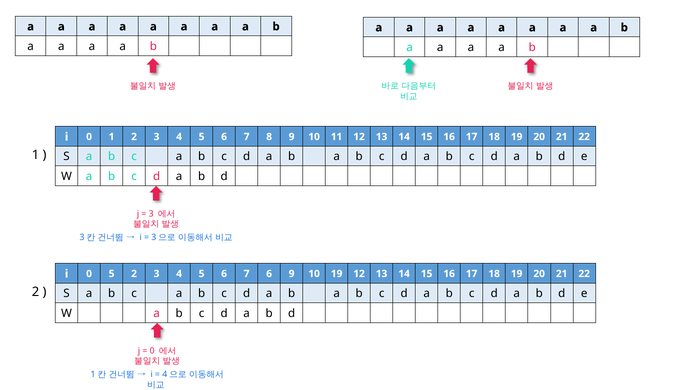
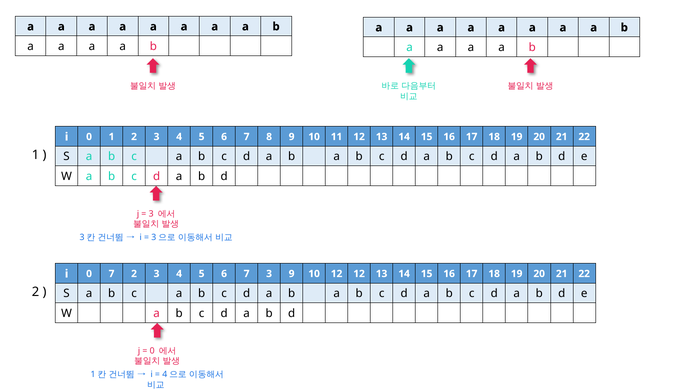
0 5: 5 -> 7
7 6: 6 -> 3
10 19: 19 -> 12
